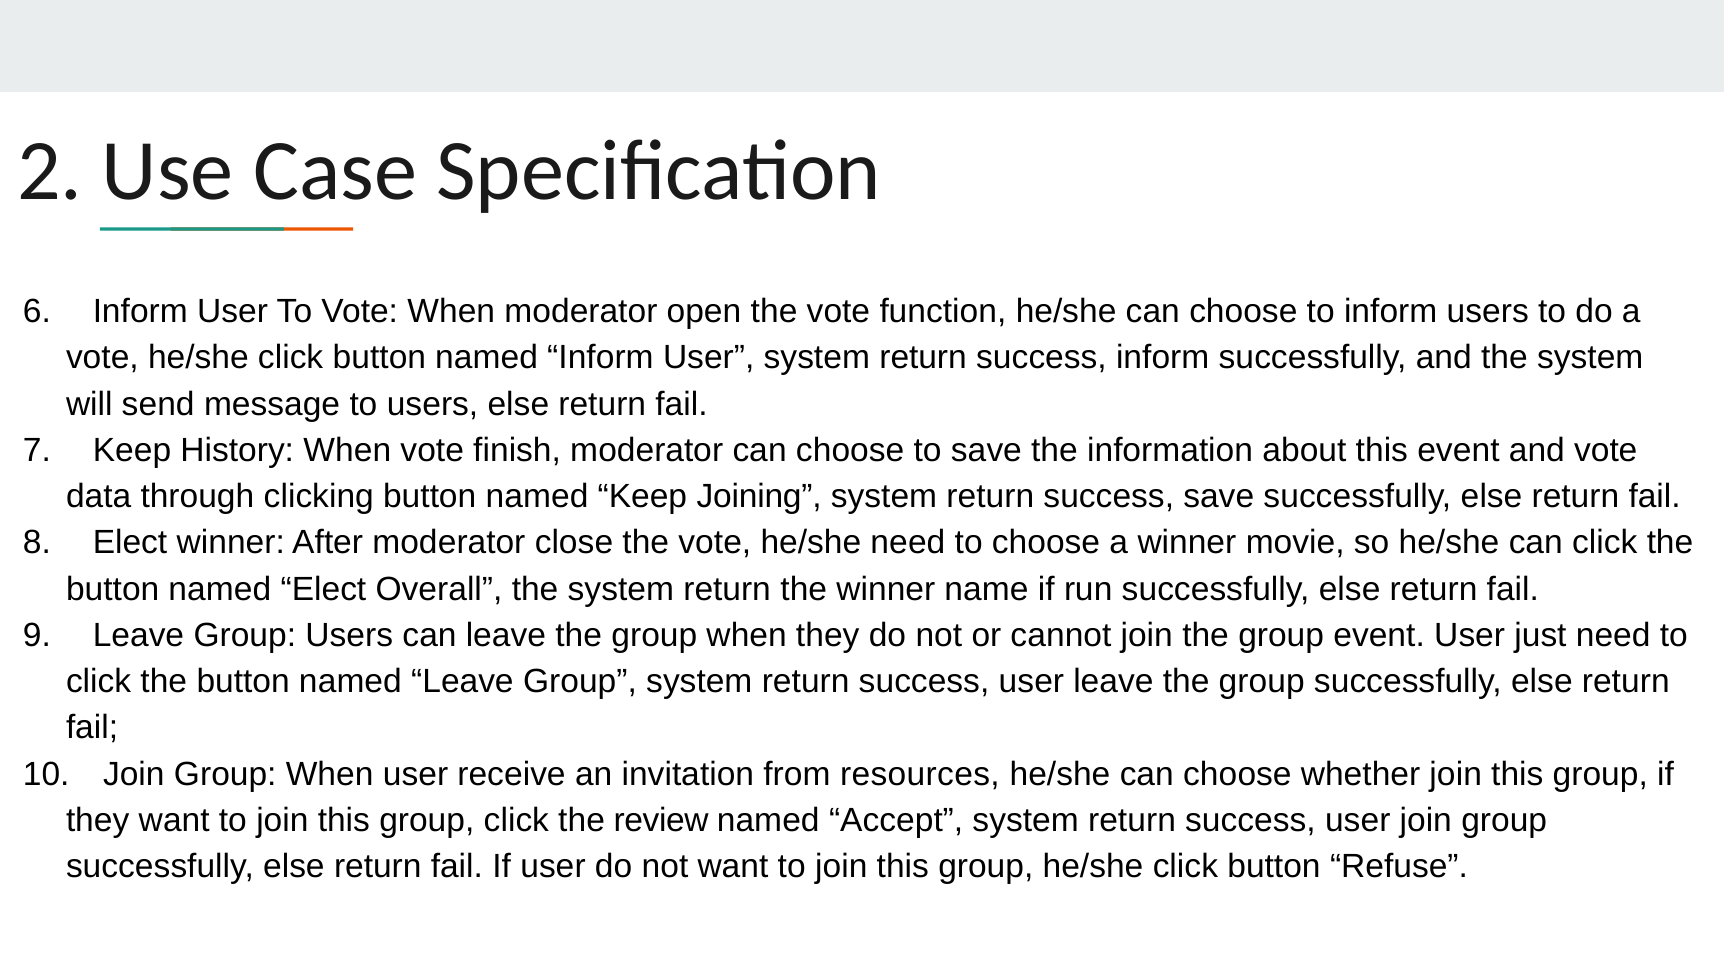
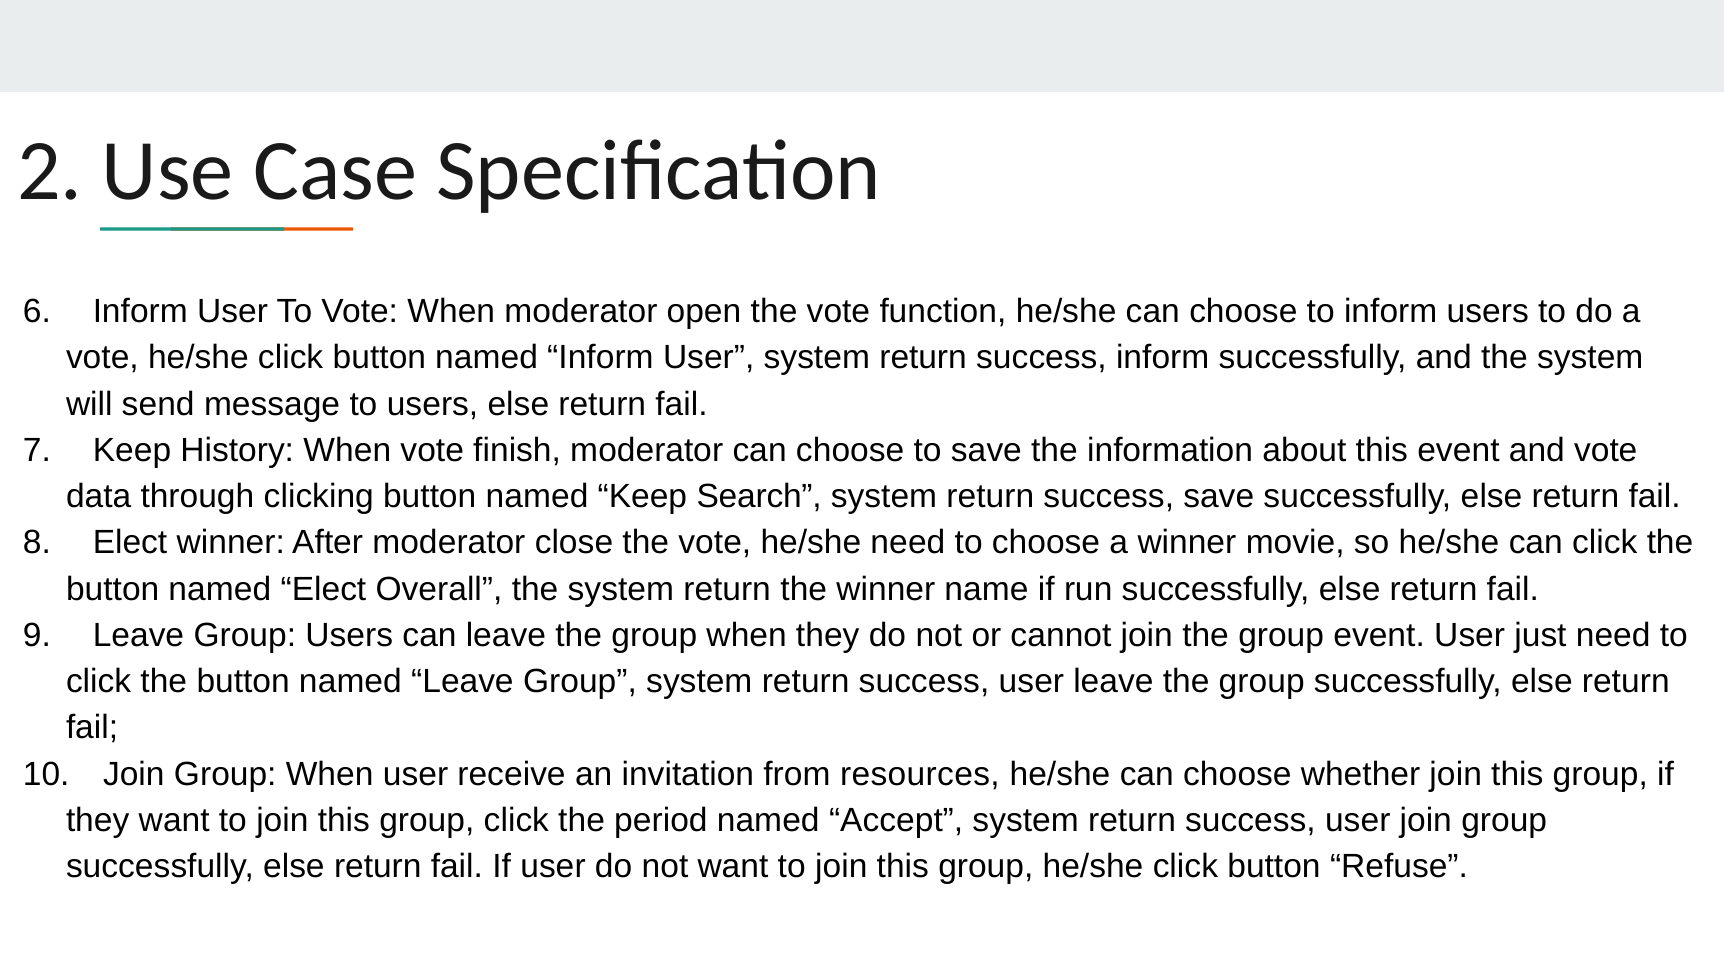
Joining: Joining -> Search
review: review -> period
